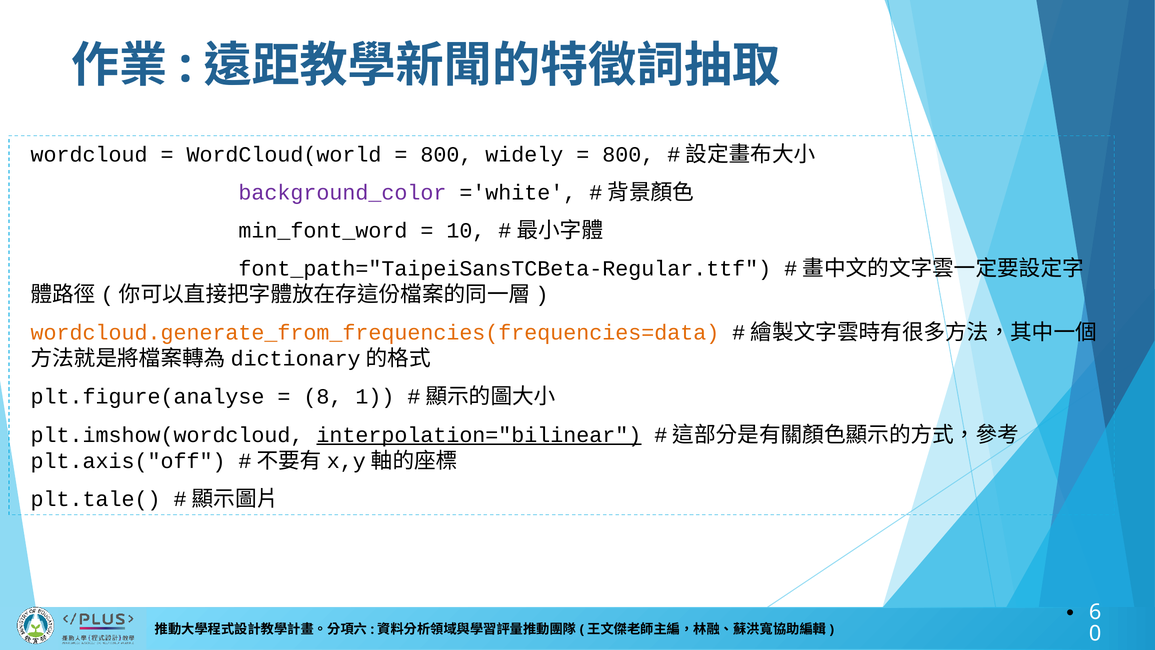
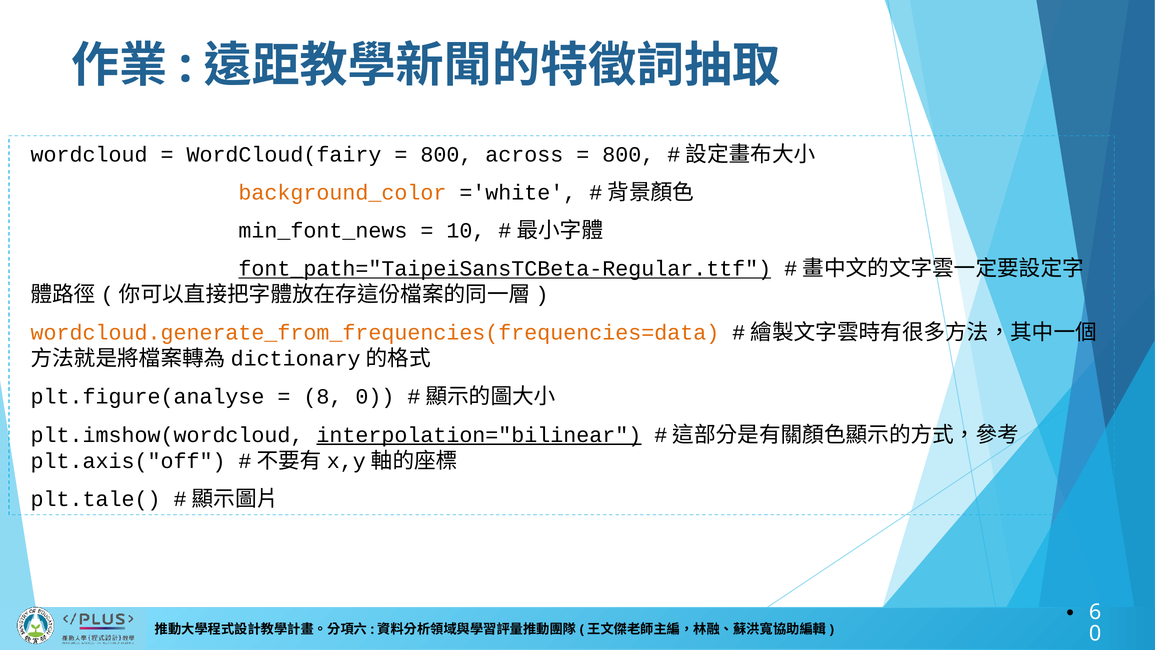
WordCloud(world: WordCloud(world -> WordCloud(fairy
widely: widely -> across
background_color colour: purple -> orange
min_font_word: min_font_word -> min_font_news
font_path="TaipeiSansTCBeta-Regular.ttf underline: none -> present
8 1: 1 -> 0
